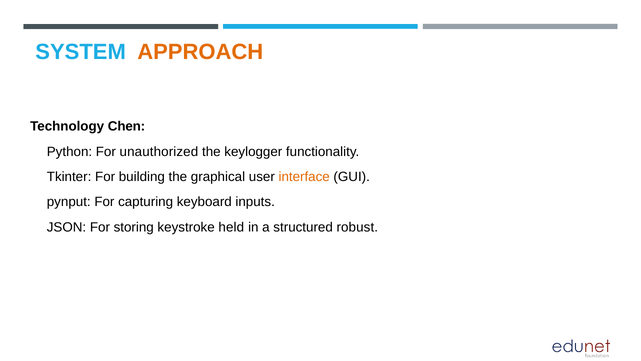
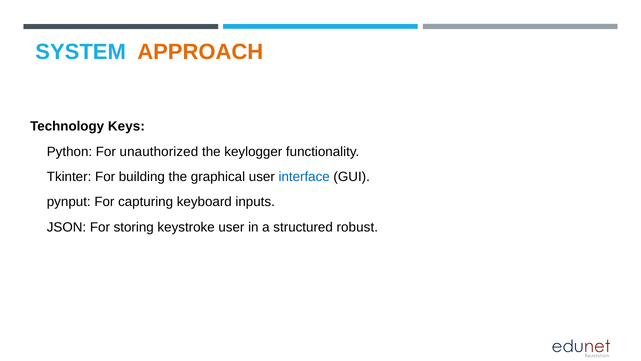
Chen: Chen -> Keys
interface colour: orange -> blue
keystroke held: held -> user
